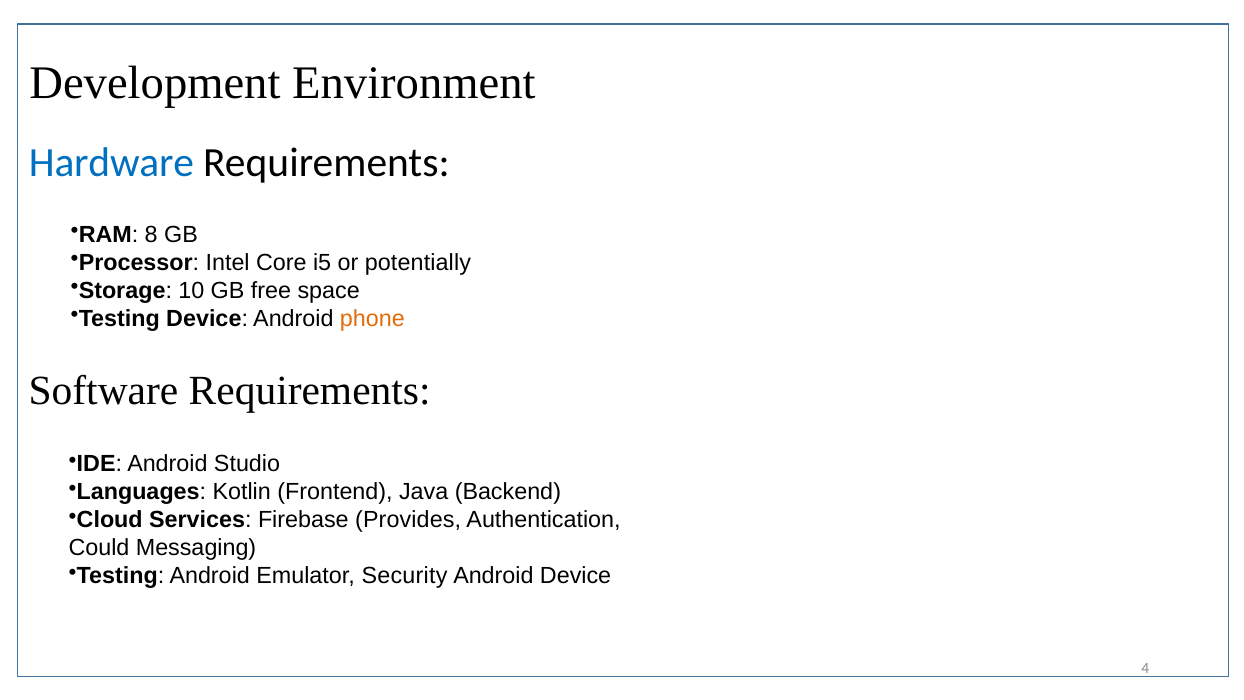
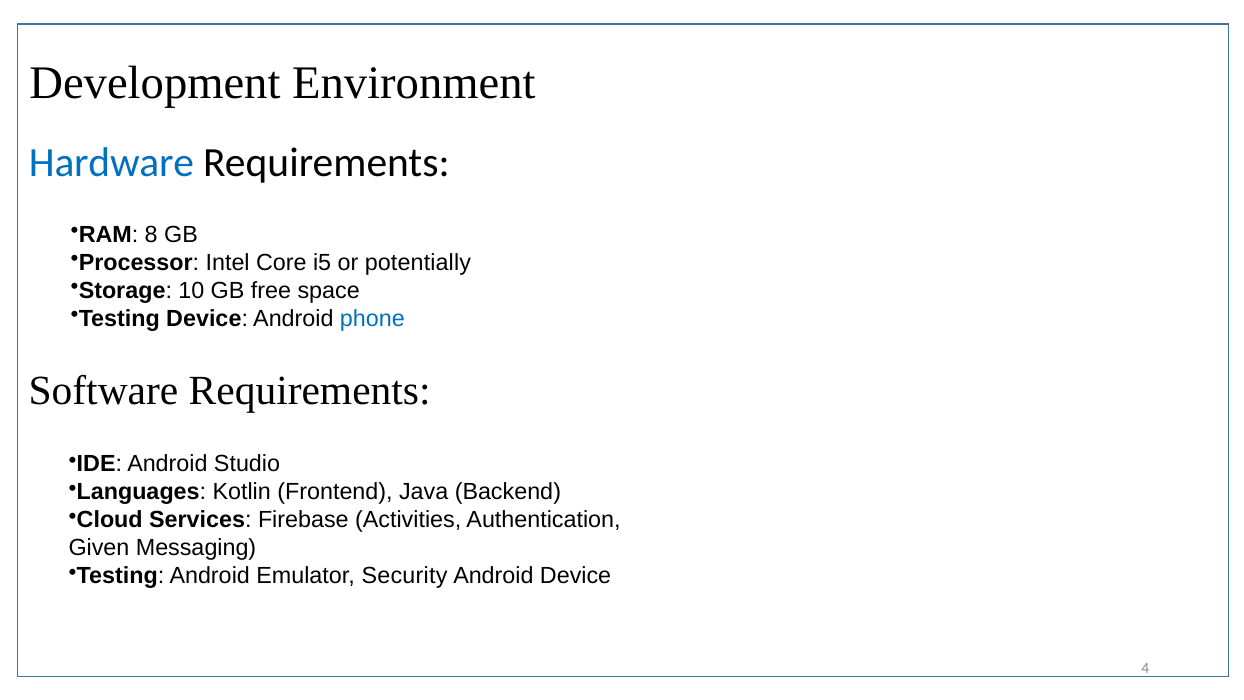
phone colour: orange -> blue
Provides: Provides -> Activities
Could: Could -> Given
